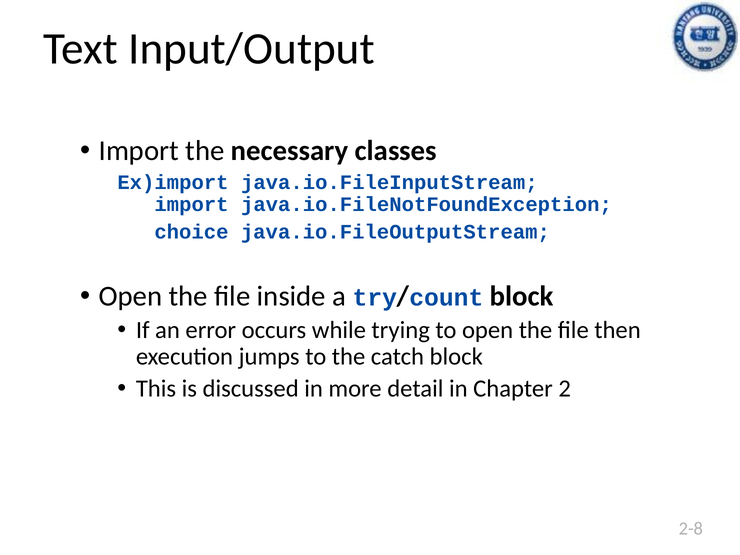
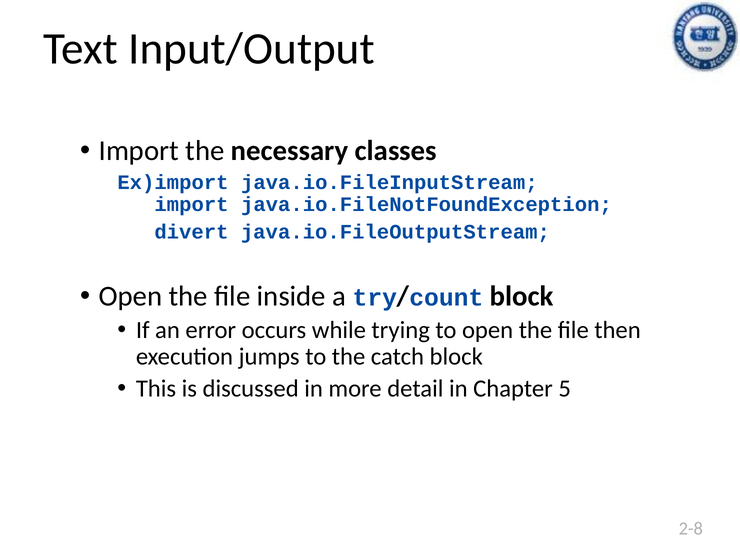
choice: choice -> divert
2: 2 -> 5
